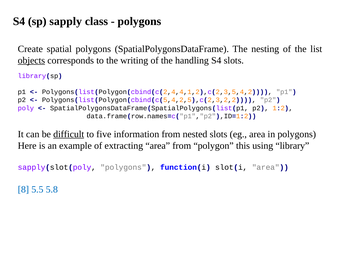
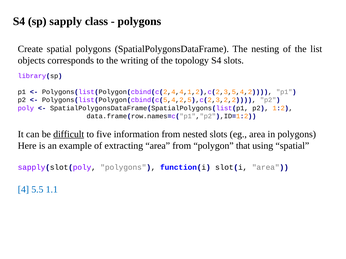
objects underline: present -> none
handling: handling -> topology
this: this -> that
using library: library -> spatial
8: 8 -> 4
5.8: 5.8 -> 1.1
